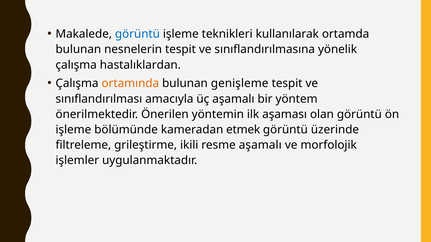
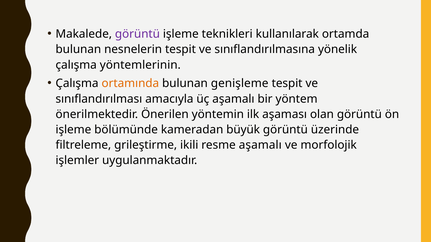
görüntü at (137, 34) colour: blue -> purple
hastalıklardan: hastalıklardan -> yöntemlerinin
etmek: etmek -> büyük
